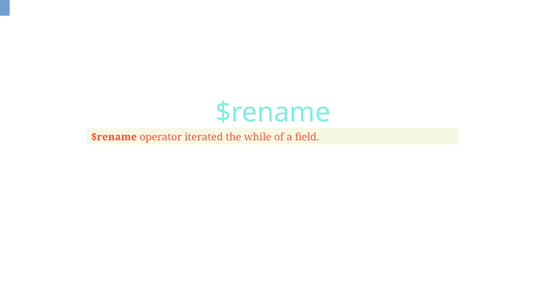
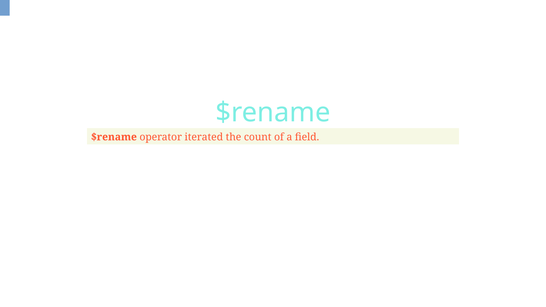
while: while -> count
